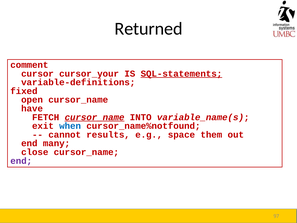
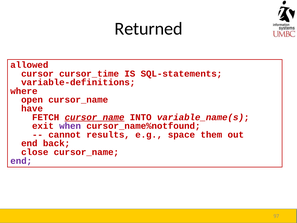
comment: comment -> allowed
cursor_your: cursor_your -> cursor_time
SQL-statements underline: present -> none
fixed: fixed -> where
when colour: blue -> purple
many: many -> back
